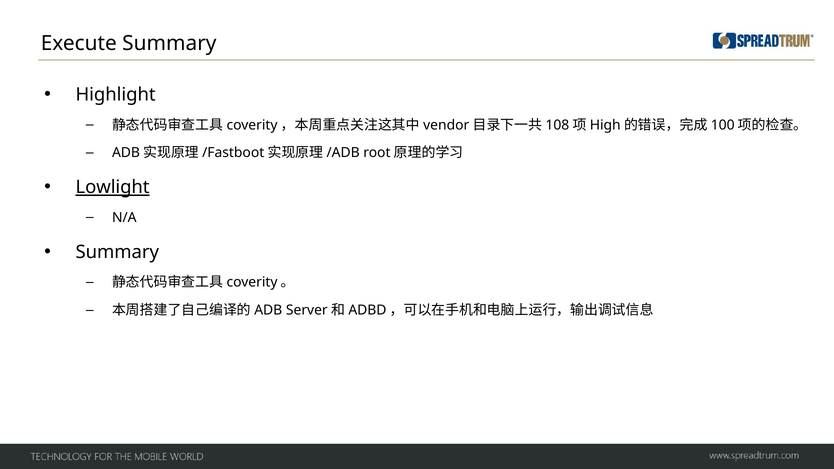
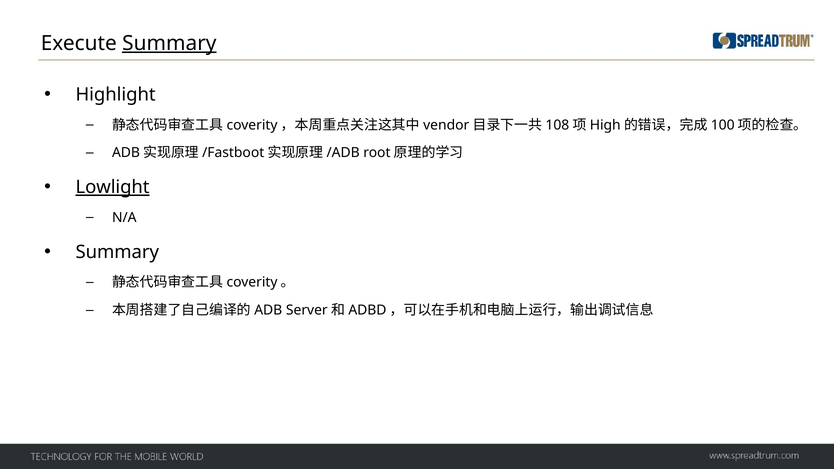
Summary at (169, 43) underline: none -> present
